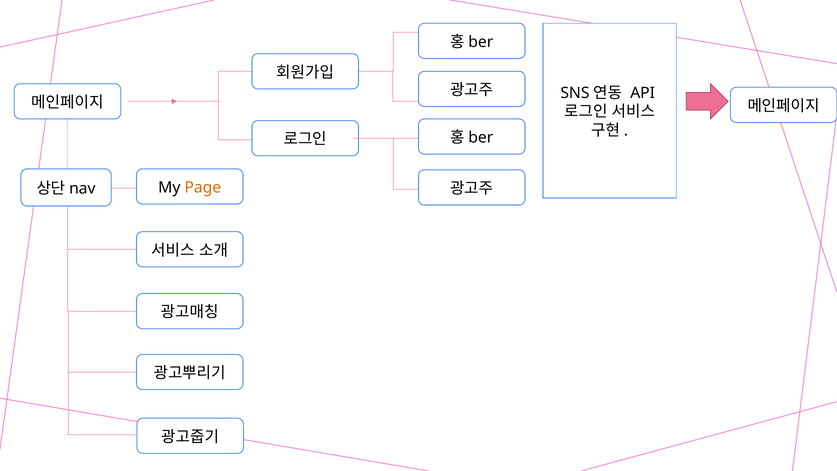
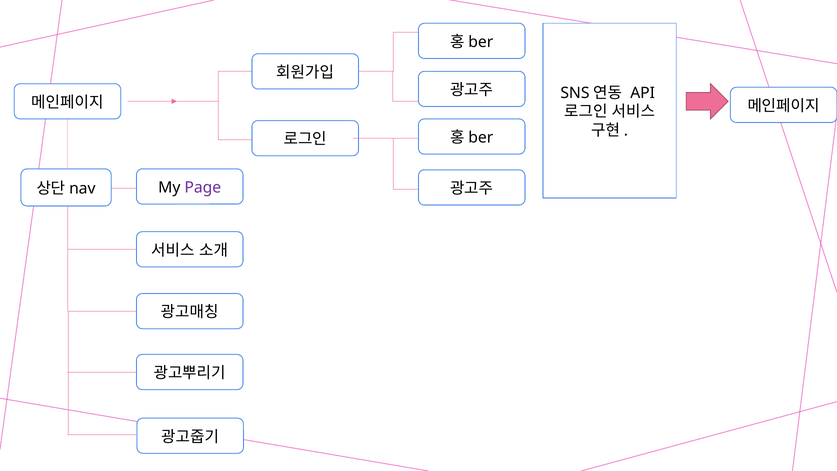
Page colour: orange -> purple
